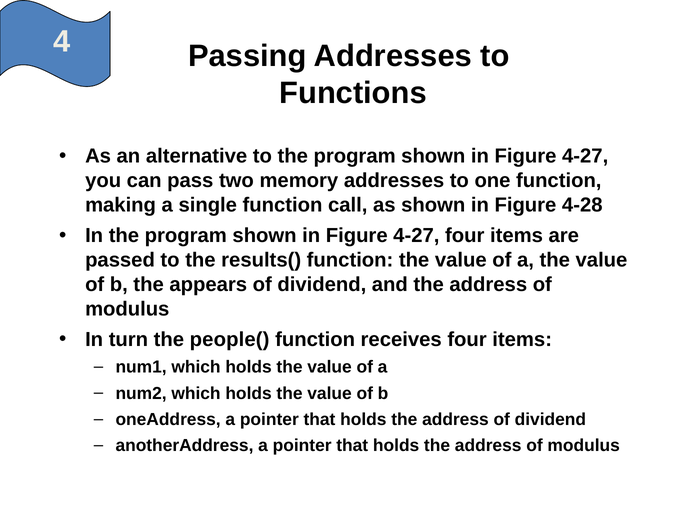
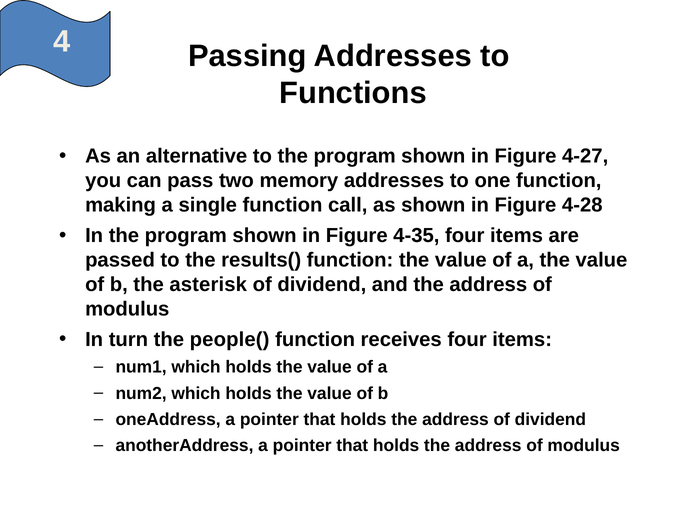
4-27 at (416, 235): 4-27 -> 4-35
appears: appears -> asterisk
